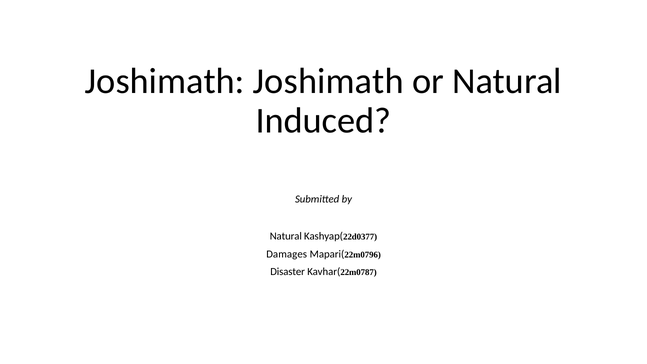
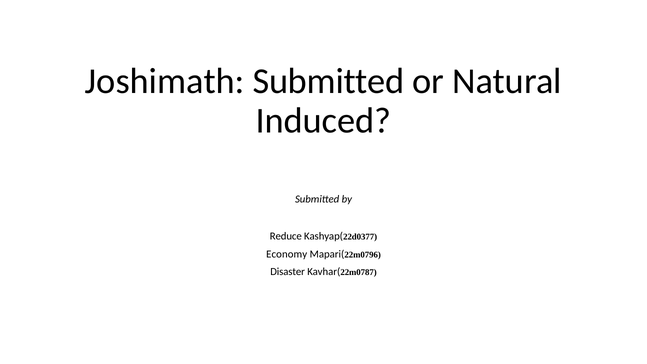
Joshimath Joshimath: Joshimath -> Submitted
Natural at (286, 236): Natural -> Reduce
Damages: Damages -> Economy
